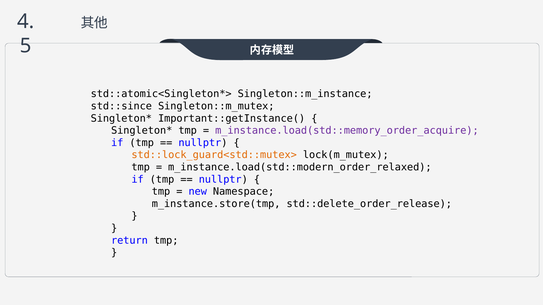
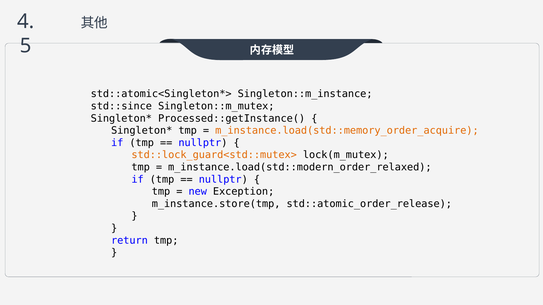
Important::getInstance(: Important::getInstance( -> Processed::getInstance(
m_instance.load(std::memory_order_acquire colour: purple -> orange
Namespace: Namespace -> Exception
std::delete_order_release: std::delete_order_release -> std::atomic_order_release
